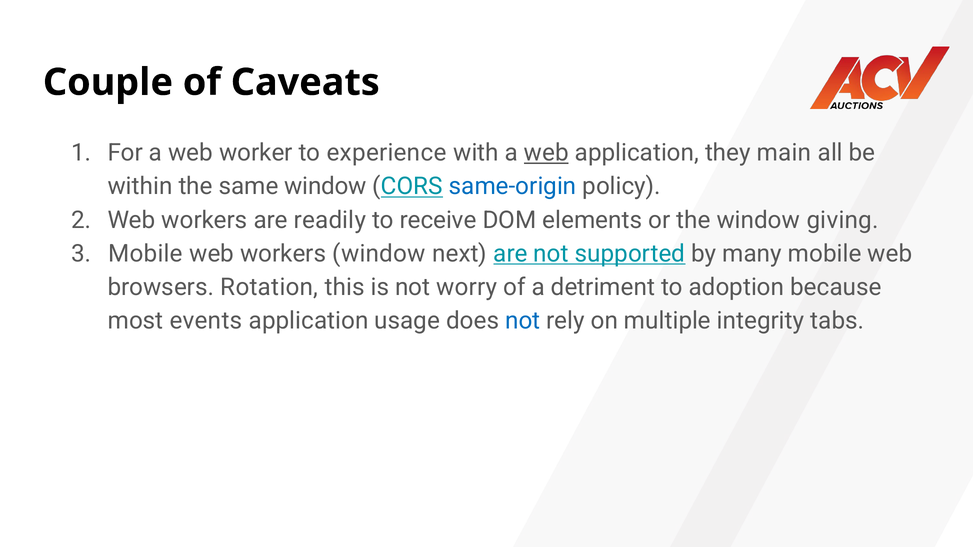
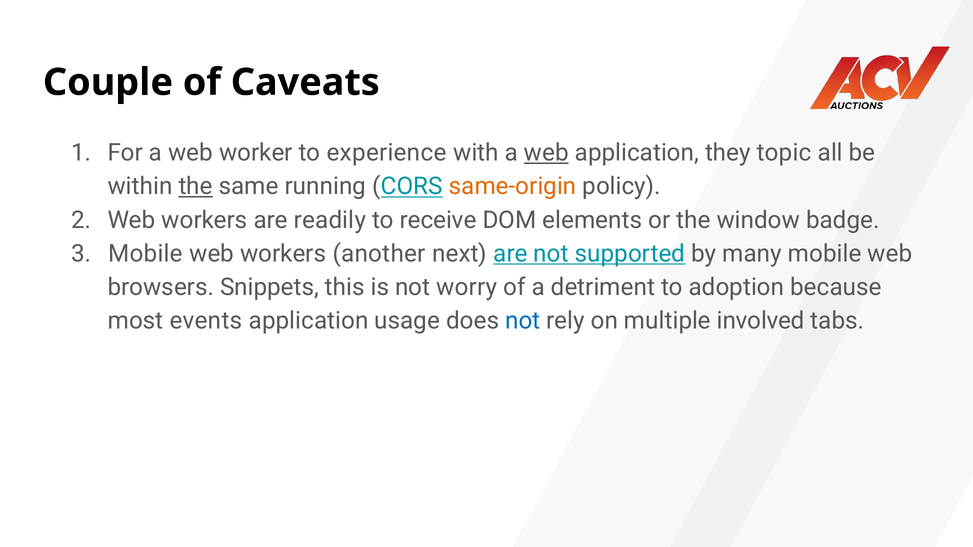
main: main -> topic
the at (196, 187) underline: none -> present
same window: window -> running
same-origin colour: blue -> orange
giving: giving -> badge
workers window: window -> another
Rotation: Rotation -> Snippets
integrity: integrity -> involved
